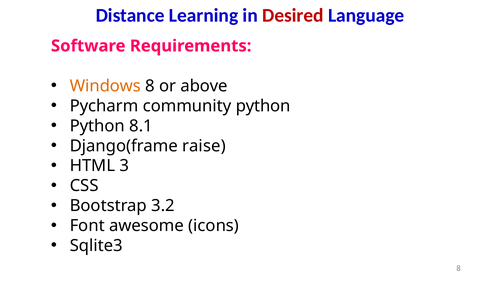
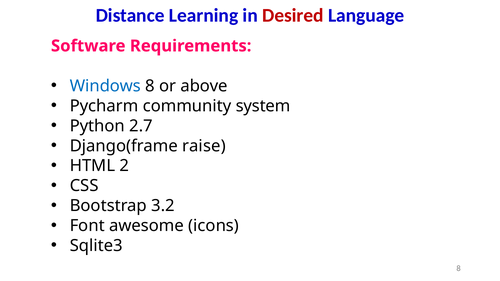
Windows colour: orange -> blue
community python: python -> system
8.1: 8.1 -> 2.7
3: 3 -> 2
